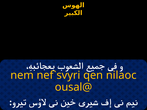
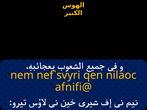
ousal@: ousal@ -> afnifi@
